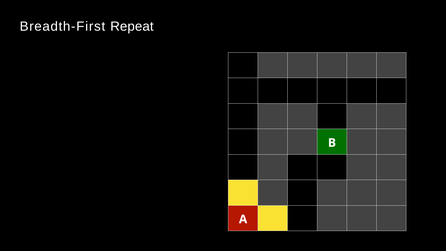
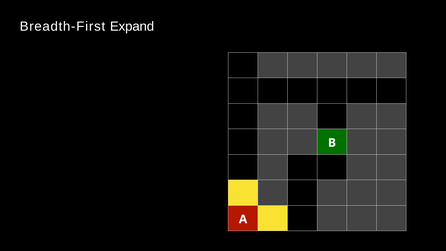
Repeat: Repeat -> Expand
